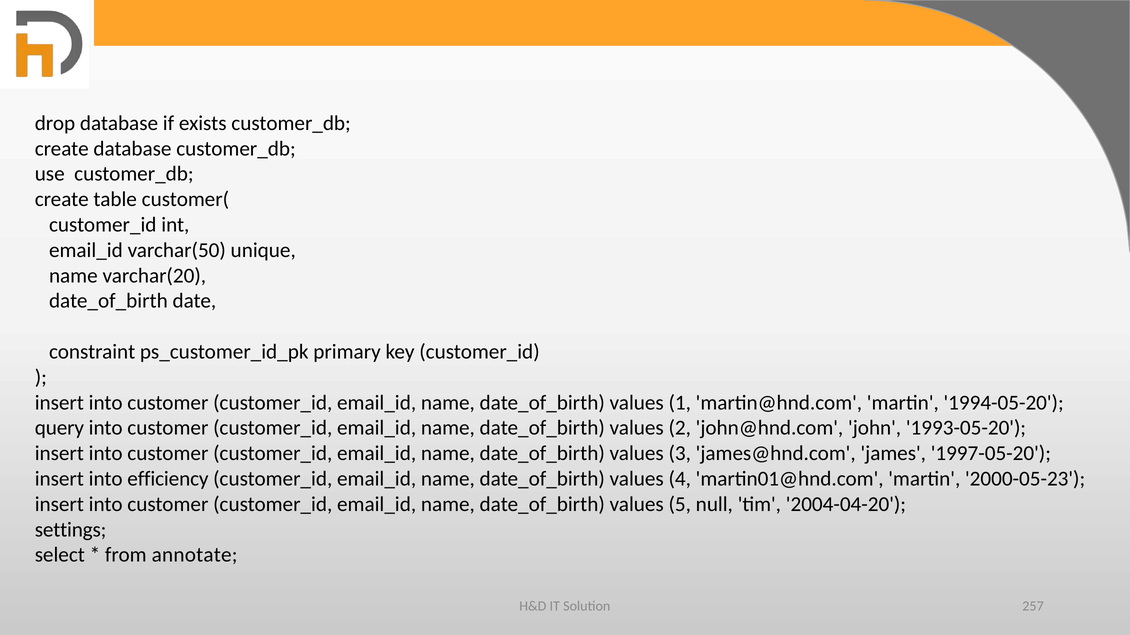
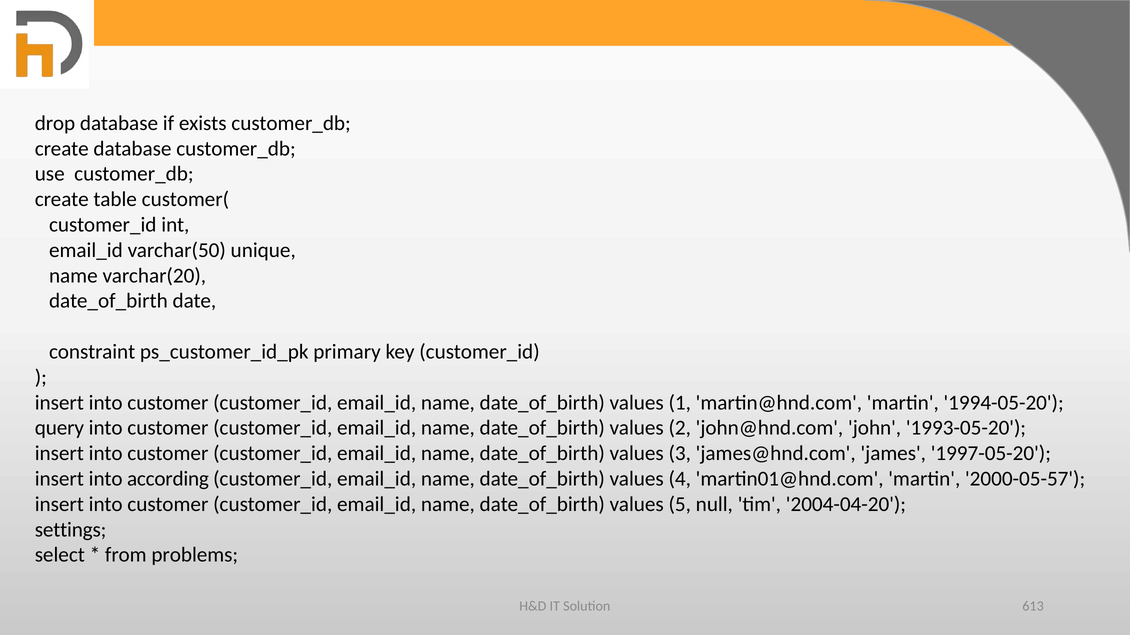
efficiency: efficiency -> according
2000-05-23: 2000-05-23 -> 2000-05-57
annotate: annotate -> problems
257: 257 -> 613
